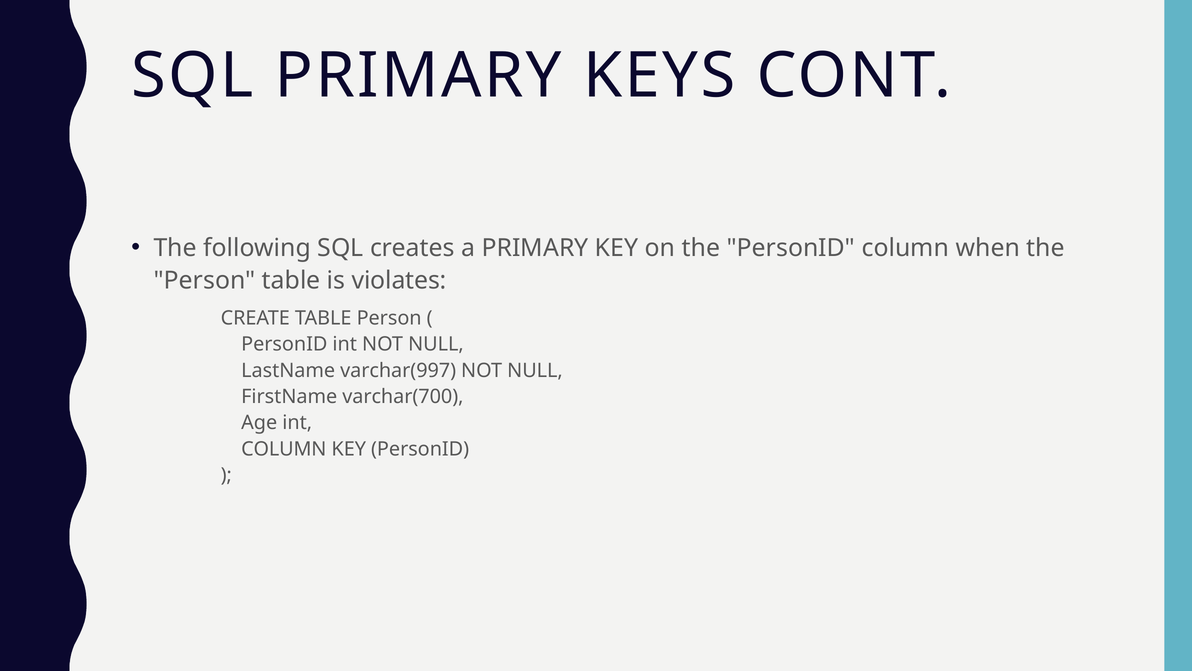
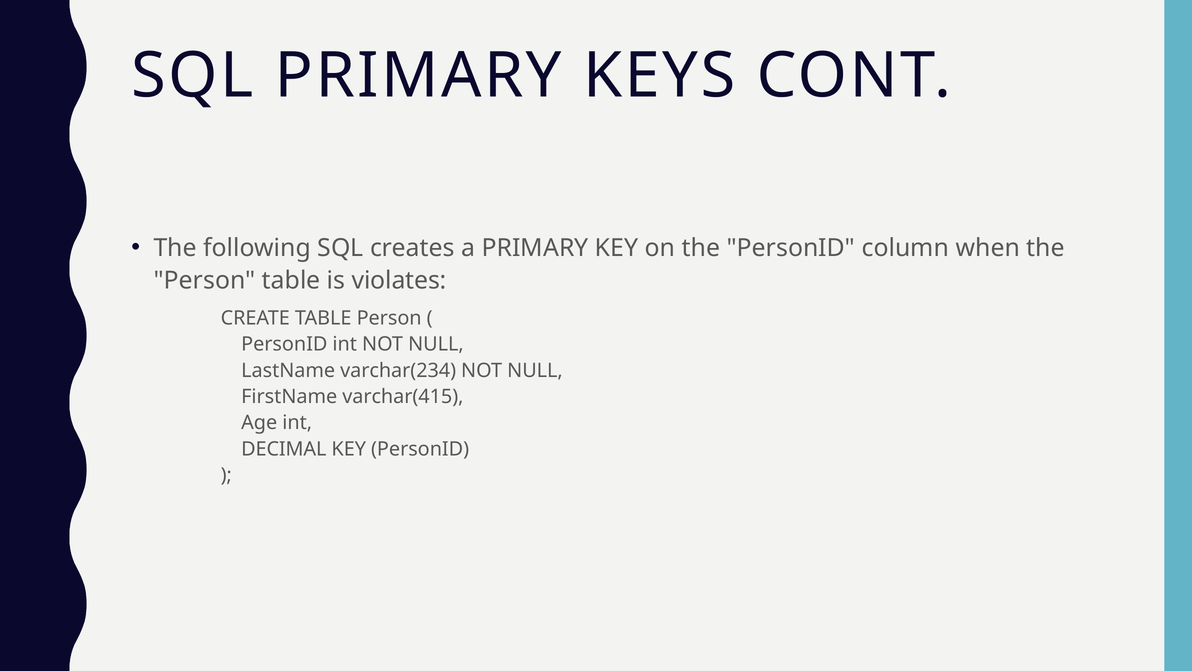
varchar(997: varchar(997 -> varchar(234
varchar(700: varchar(700 -> varchar(415
COLUMN at (284, 449): COLUMN -> DECIMAL
